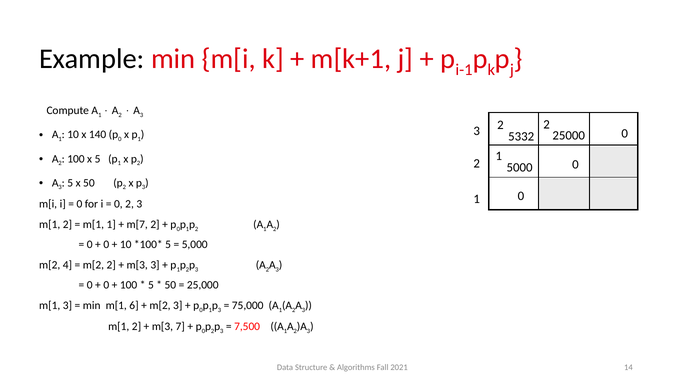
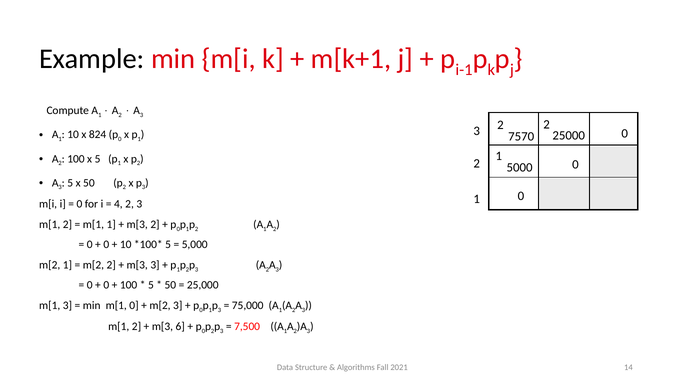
140: 140 -> 824
5332: 5332 -> 7570
0 at (118, 204): 0 -> 4
m[7 at (137, 225): m[7 -> m[3
m[2 4: 4 -> 1
m[1 6: 6 -> 0
7: 7 -> 6
